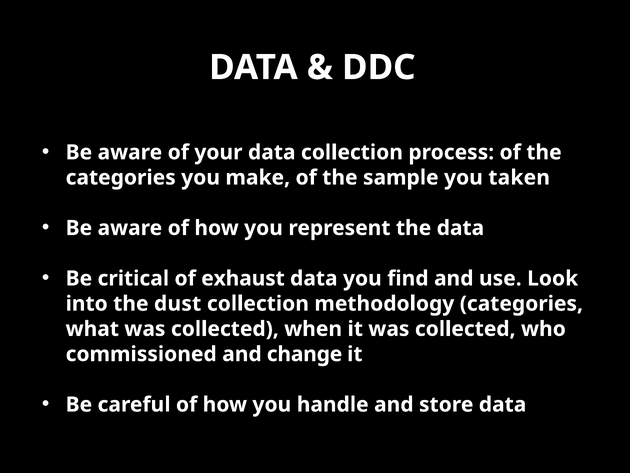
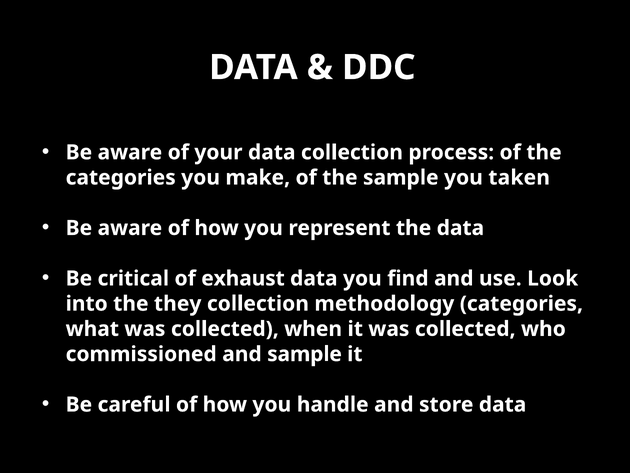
dust: dust -> they
and change: change -> sample
